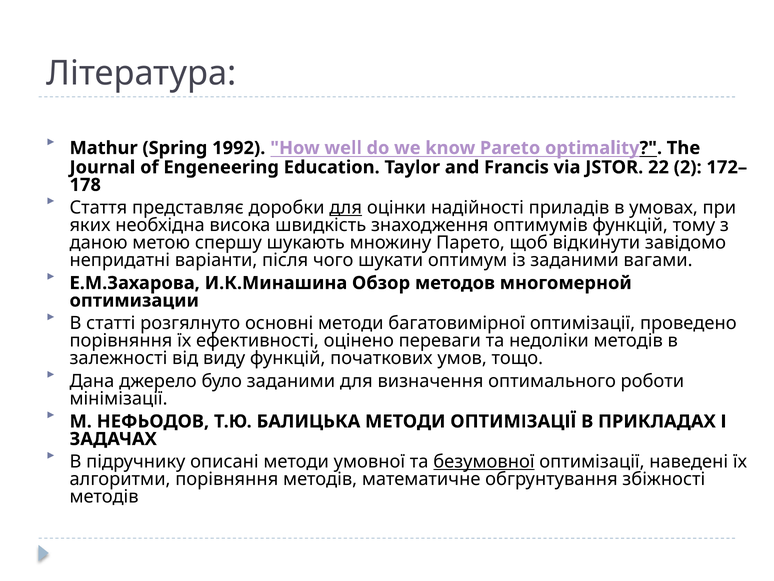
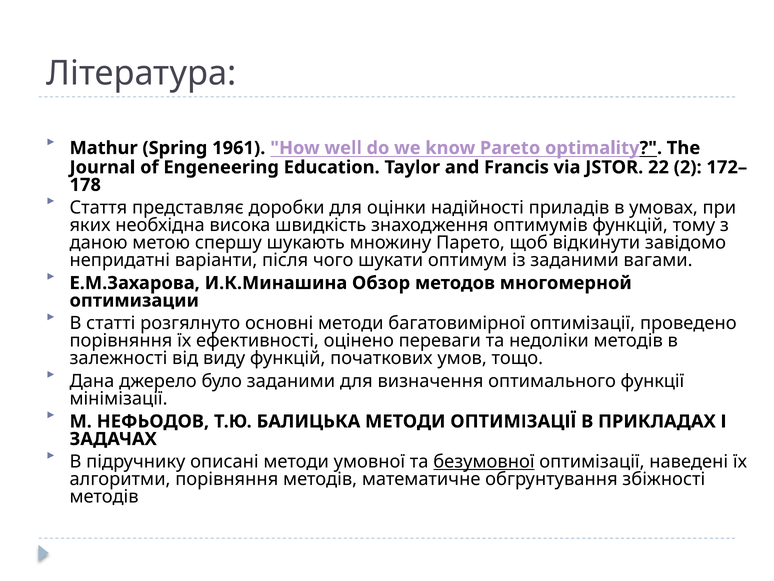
1992: 1992 -> 1961
для at (346, 207) underline: present -> none
роботи: роботи -> функції
